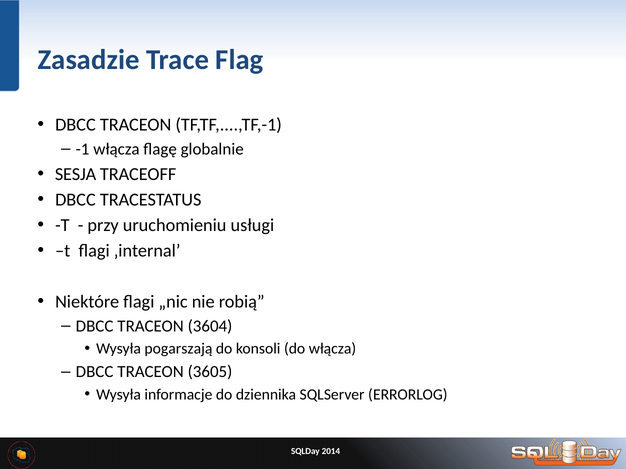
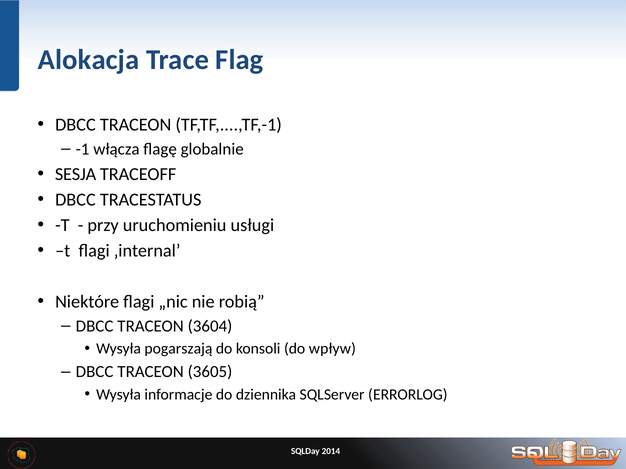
Zasadzie: Zasadzie -> Alokacja
do włącza: włącza -> wpływ
